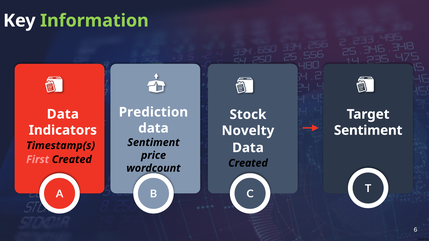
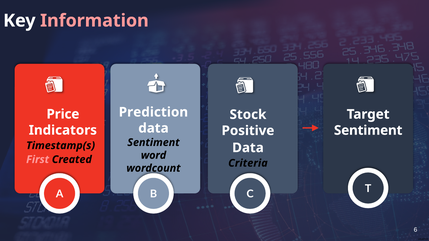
Information colour: light green -> pink
Data at (63, 114): Data -> Price
Novelty: Novelty -> Positive
price: price -> word
Created at (248, 163): Created -> Criteria
